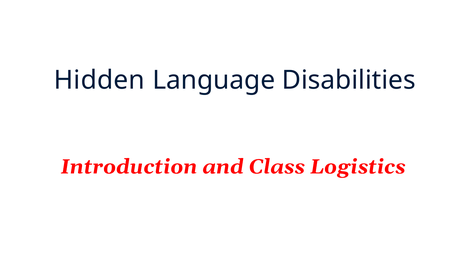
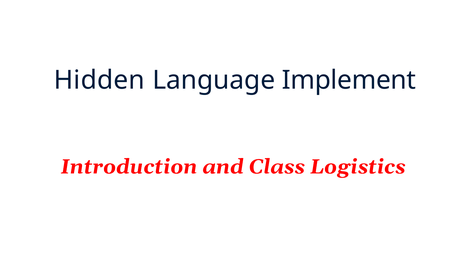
Disabilities: Disabilities -> Implement
